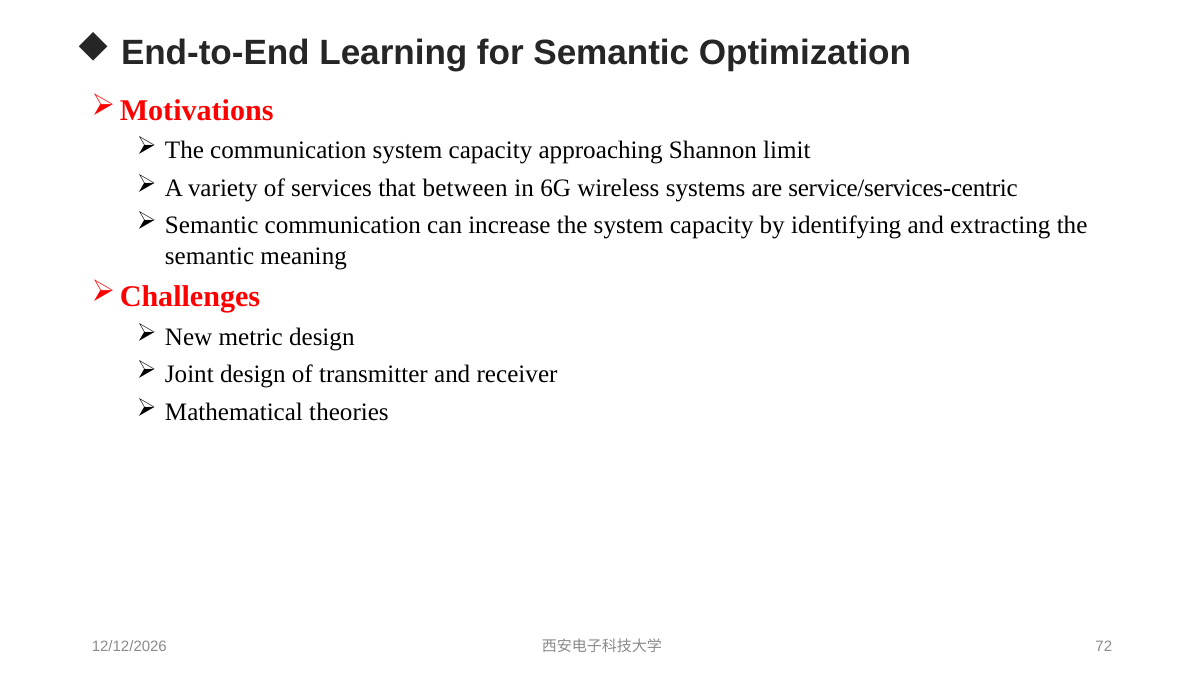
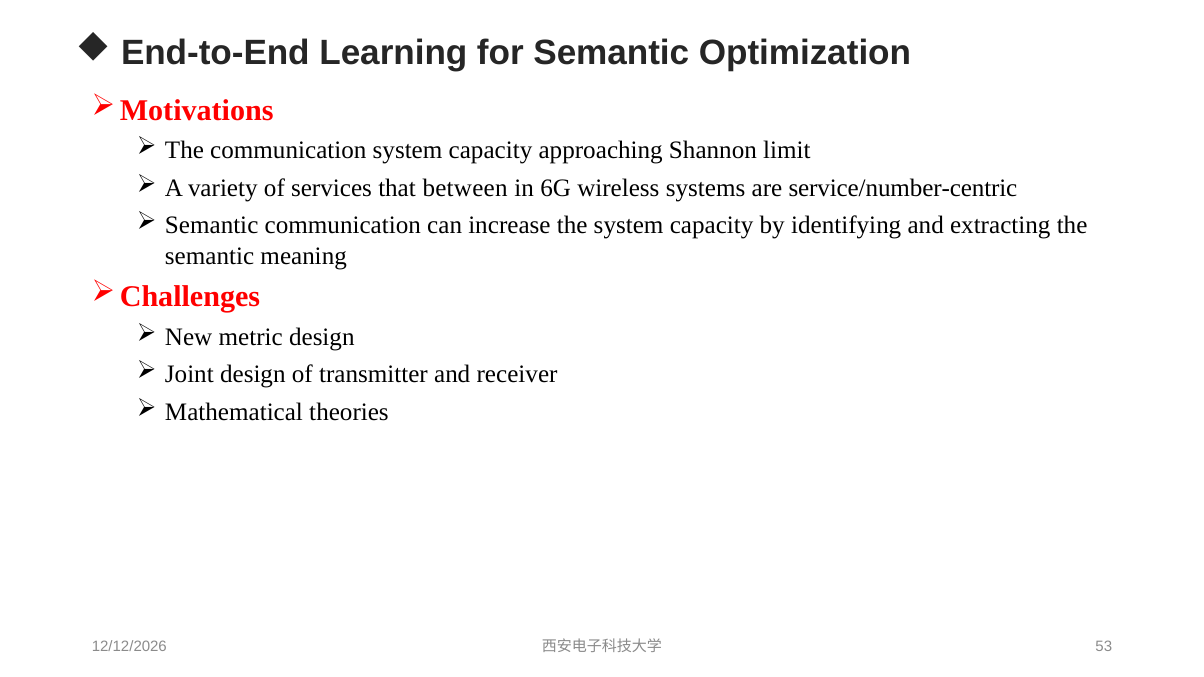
service/services-centric: service/services-centric -> service/number-centric
72: 72 -> 53
